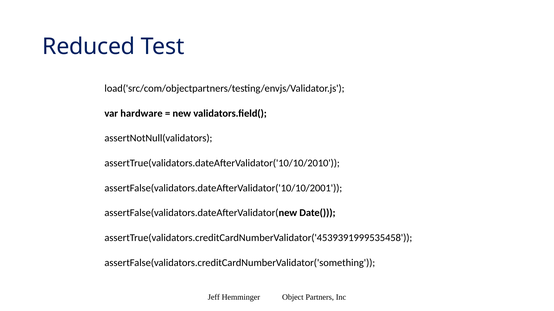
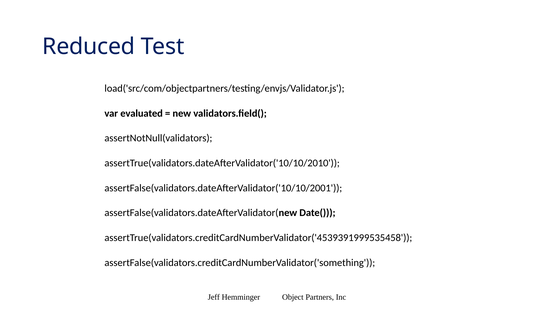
hardware: hardware -> evaluated
